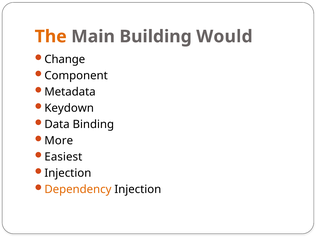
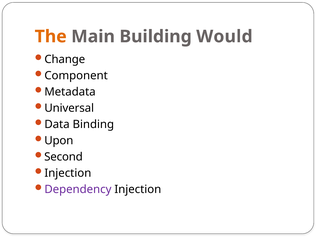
Keydown: Keydown -> Universal
More: More -> Upon
Easiest: Easiest -> Second
Dependency colour: orange -> purple
